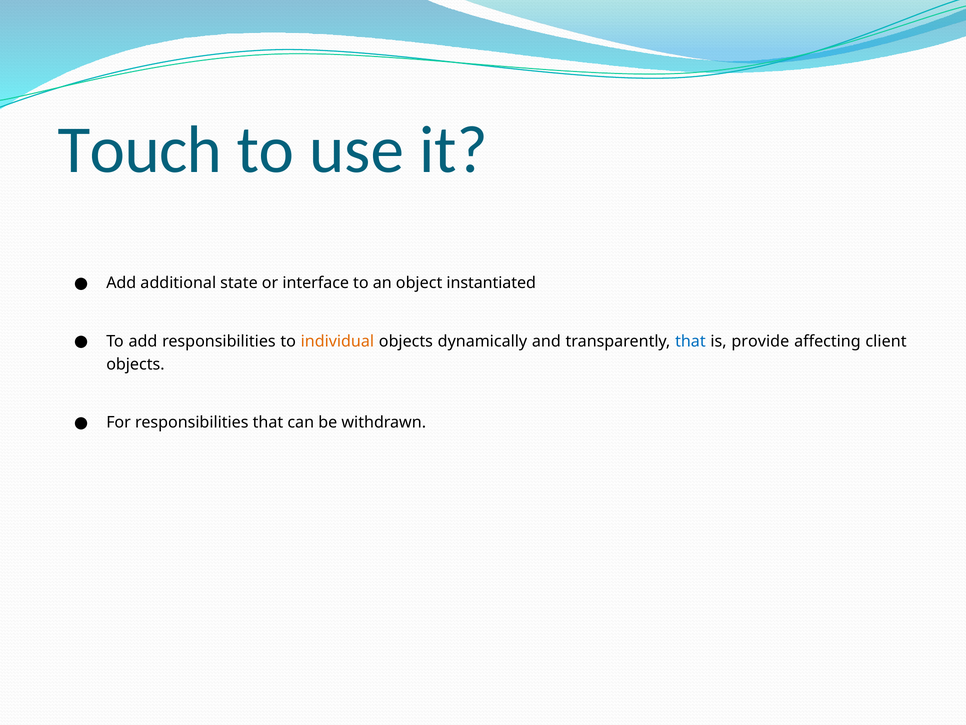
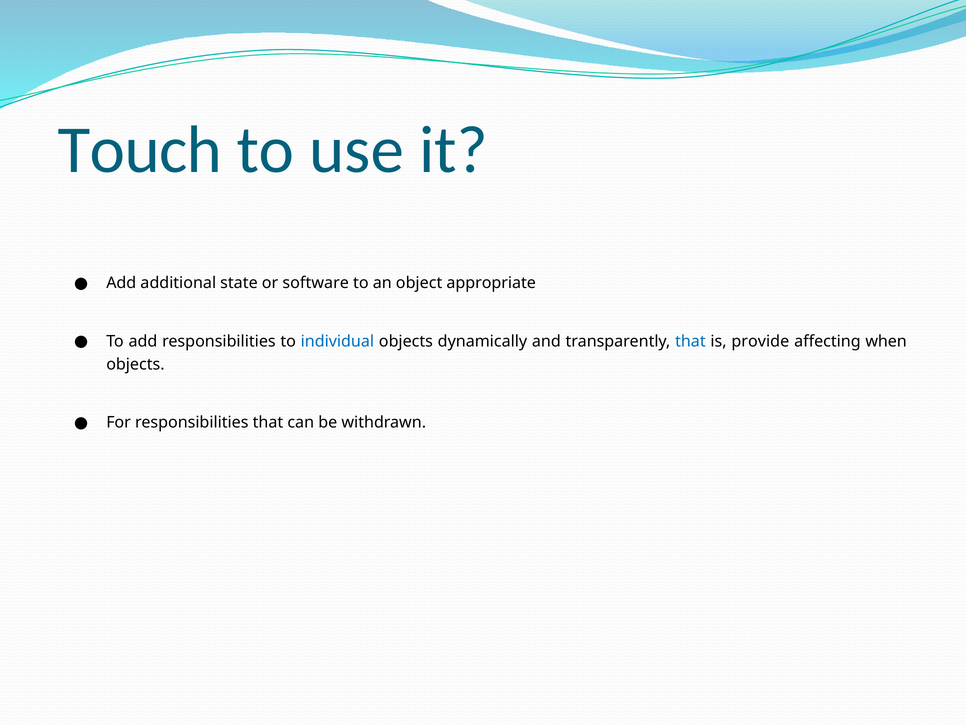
interface: interface -> software
instantiated: instantiated -> appropriate
individual colour: orange -> blue
client: client -> when
